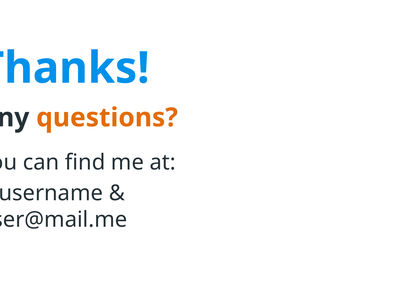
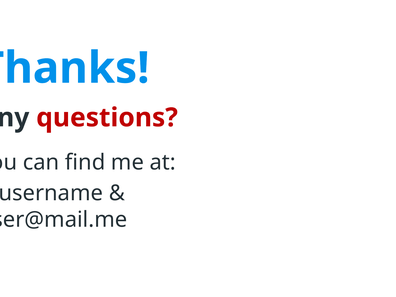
questions colour: orange -> red
